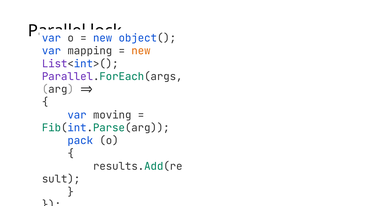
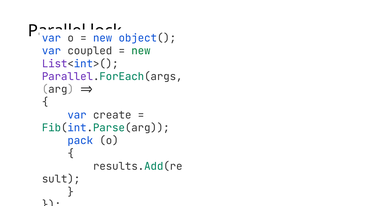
mapping: mapping -> coupled
new at (141, 51) colour: orange -> green
moving: moving -> create
